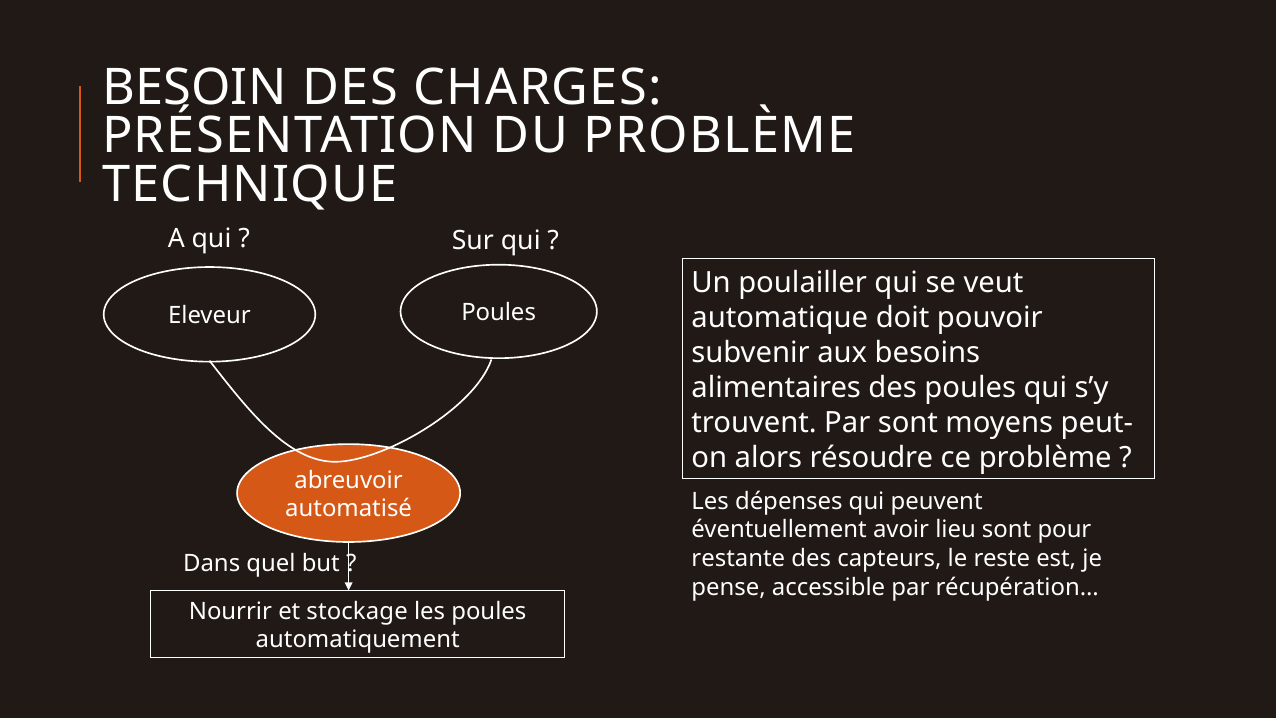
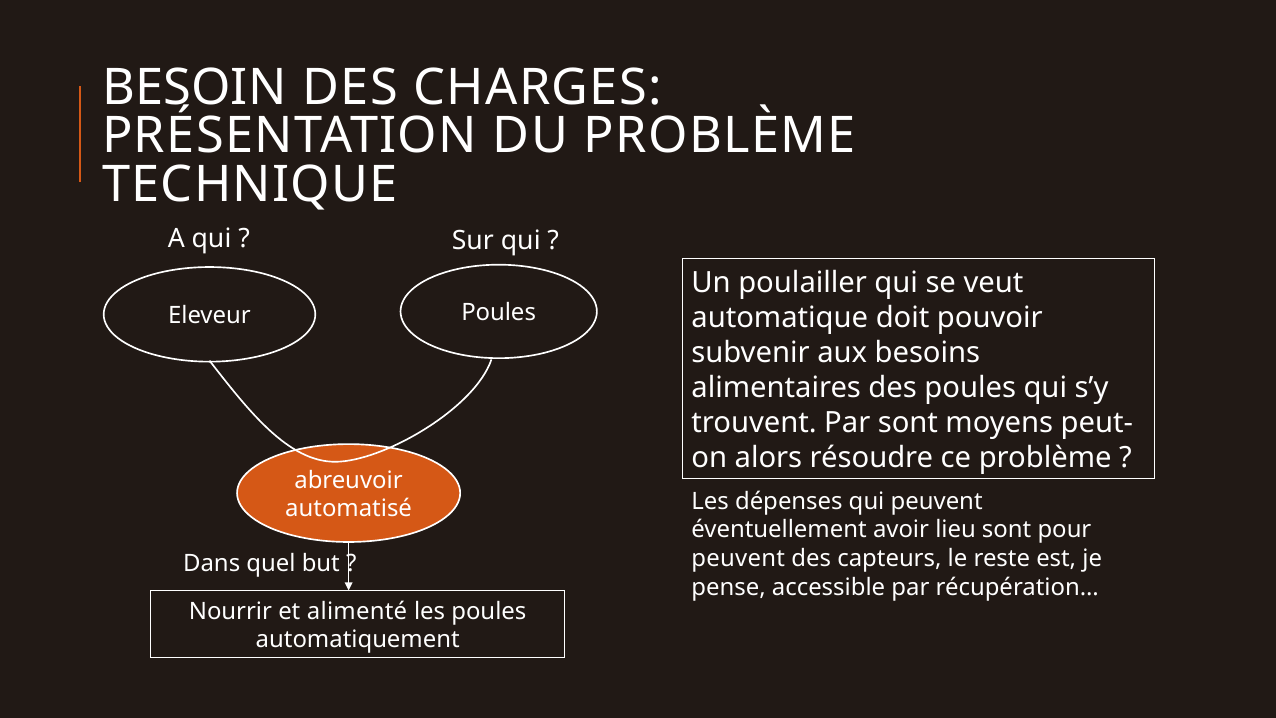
restante at (738, 558): restante -> peuvent
stockage: stockage -> alimenté
